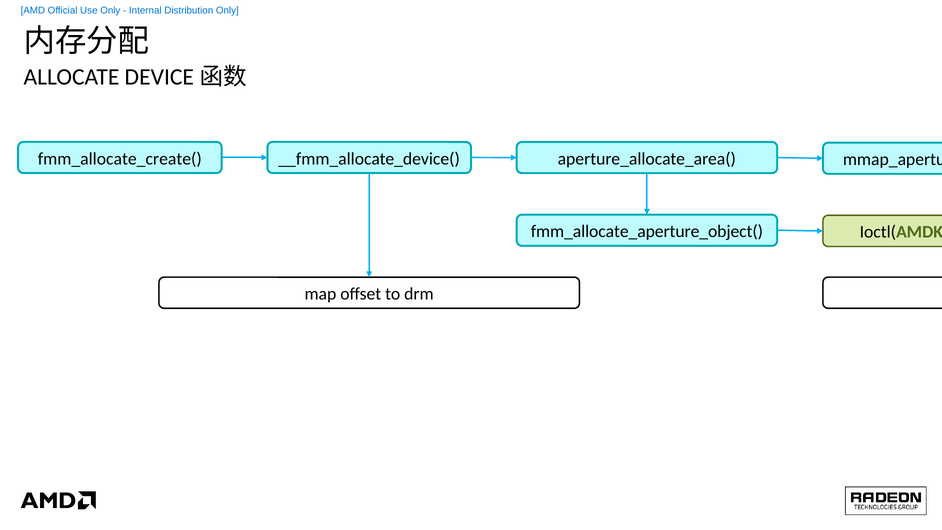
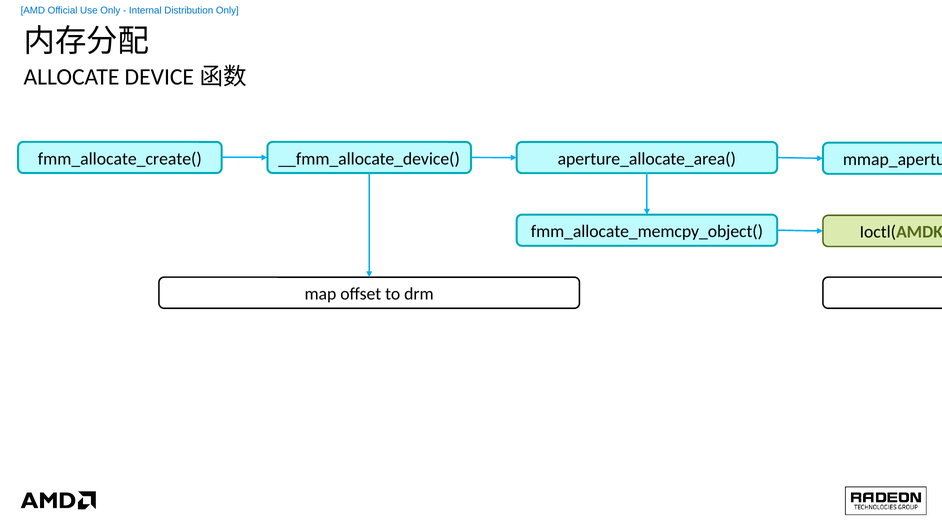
fmm_allocate_aperture_object(: fmm_allocate_aperture_object( -> fmm_allocate_memcpy_object(
